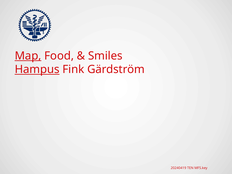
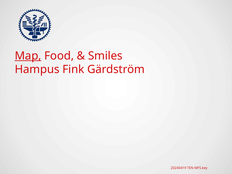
Hampus underline: present -> none
